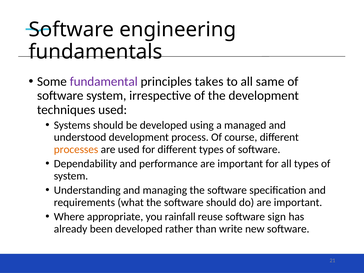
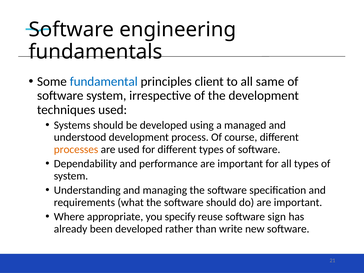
fundamental colour: purple -> blue
takes: takes -> client
rainfall: rainfall -> specify
